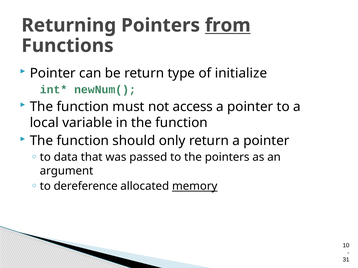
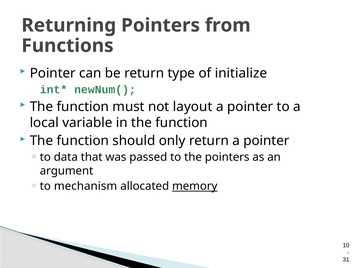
from underline: present -> none
access: access -> layout
dereference: dereference -> mechanism
